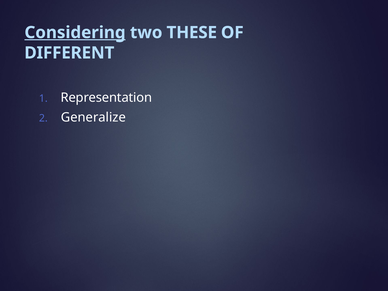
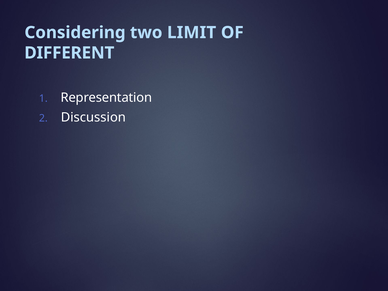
Considering underline: present -> none
THESE: THESE -> LIMIT
Generalize: Generalize -> Discussion
